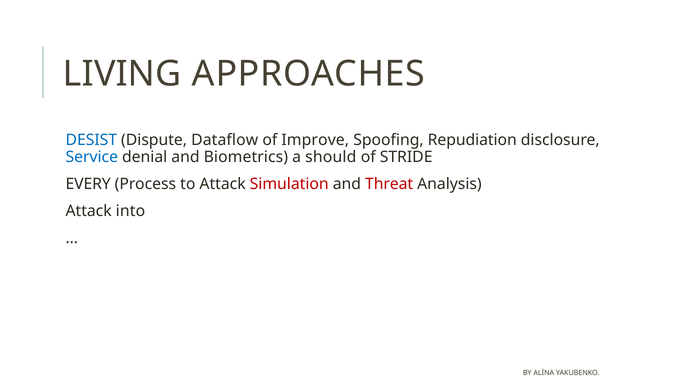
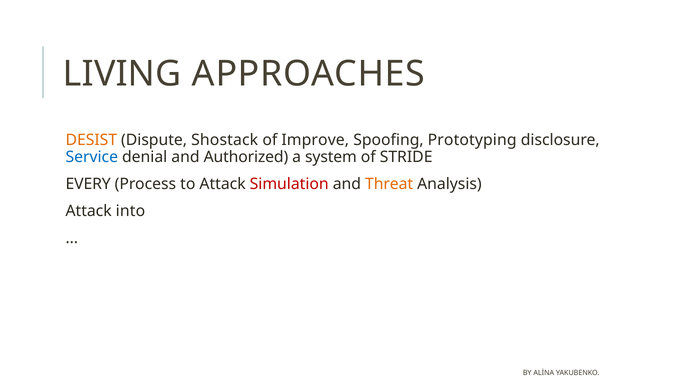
DESIST colour: blue -> orange
Dataflow: Dataflow -> Shostack
Repudiation: Repudiation -> Prototyping
Biometrics: Biometrics -> Authorized
should: should -> system
Threat colour: red -> orange
